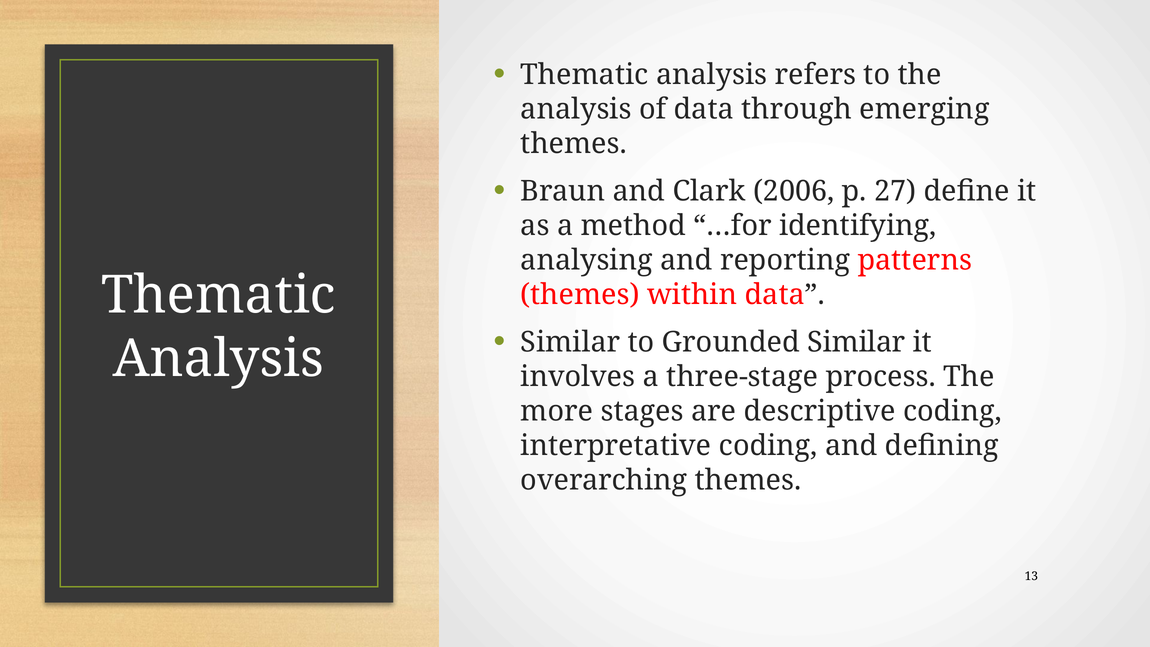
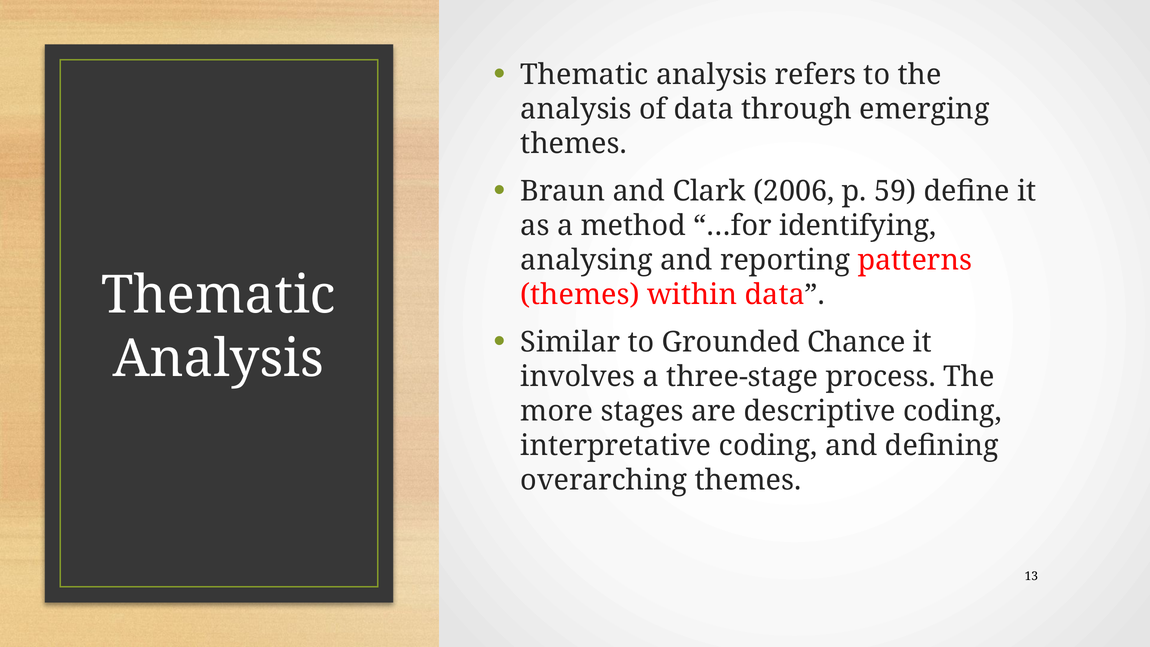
27: 27 -> 59
Grounded Similar: Similar -> Chance
